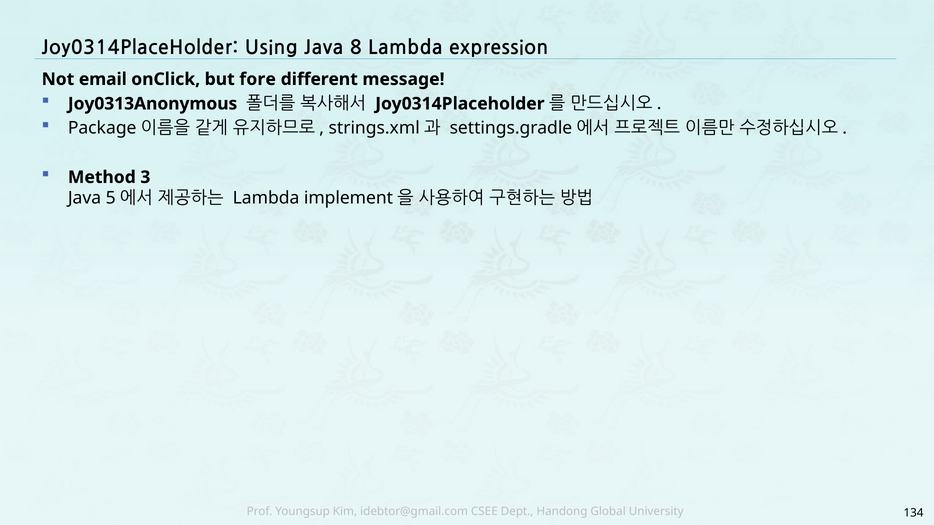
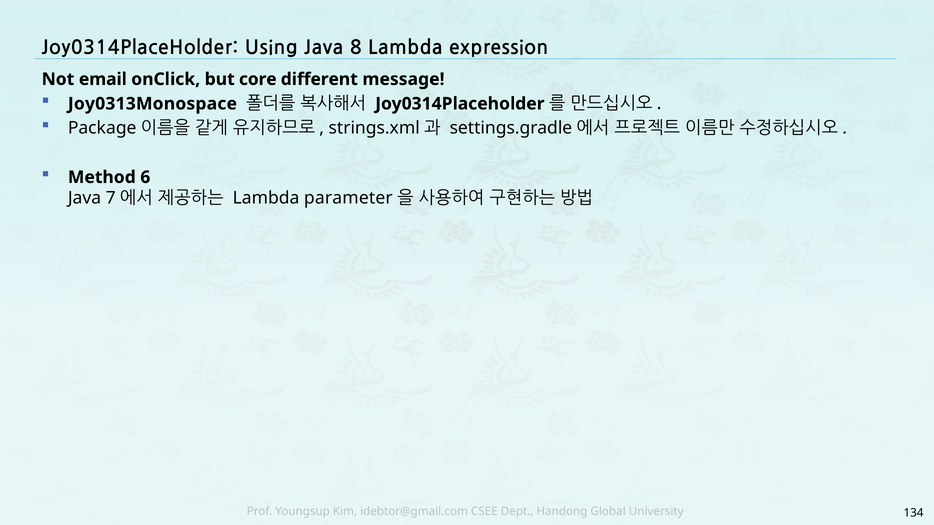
fore: fore -> core
Joy0313Anonymous: Joy0313Anonymous -> Joy0313Monospace
3: 3 -> 6
5: 5 -> 7
implement: implement -> parameter
